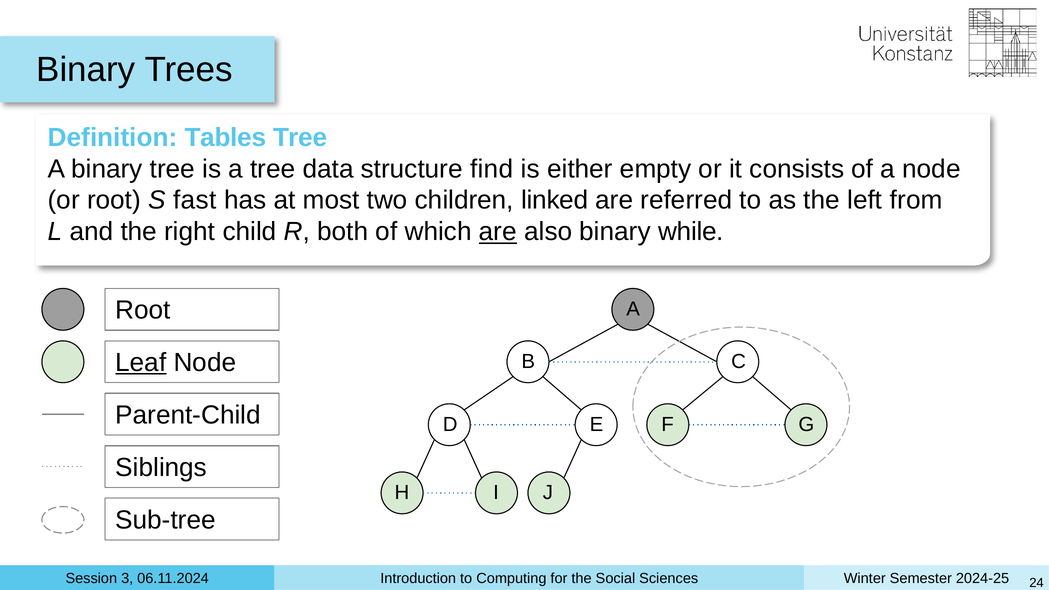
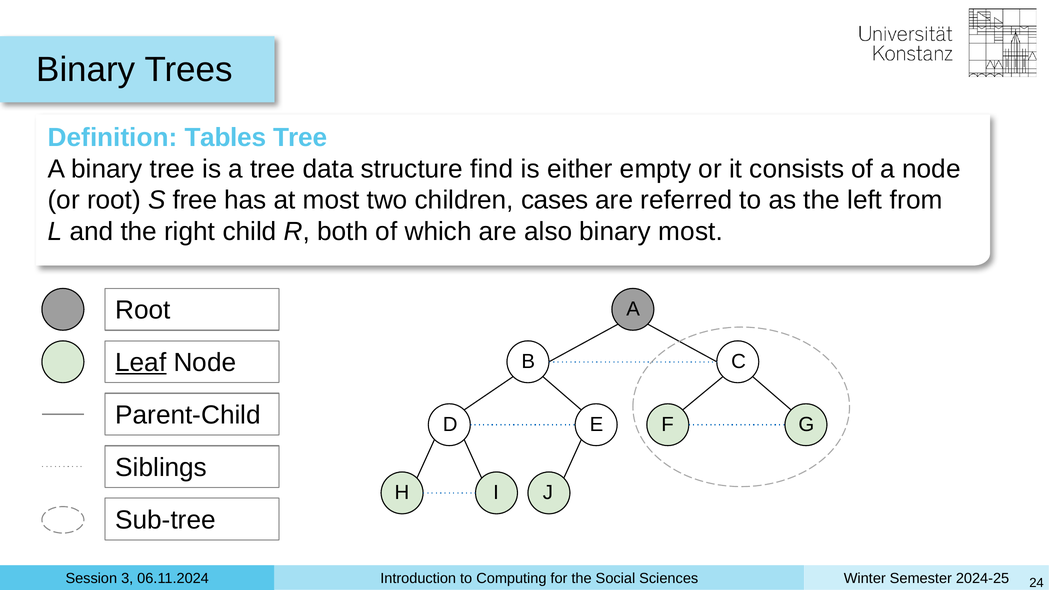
fast: fast -> free
linked: linked -> cases
are at (498, 232) underline: present -> none
binary while: while -> most
